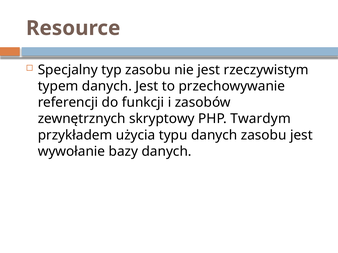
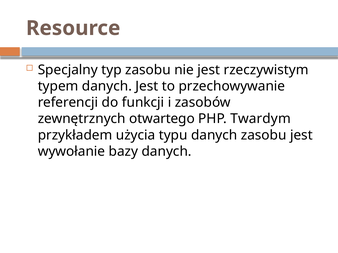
skryptowy: skryptowy -> otwartego
